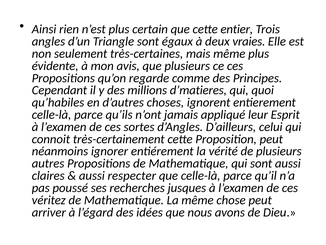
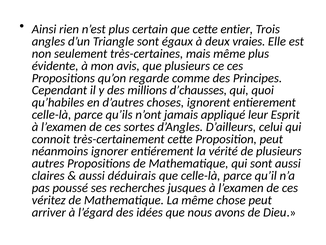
d’matieres: d’matieres -> d’chausses
respecter: respecter -> déduirais
